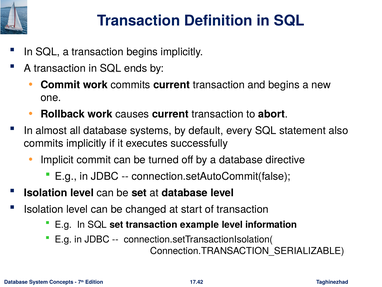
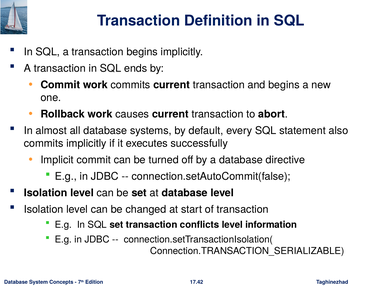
example: example -> conflicts
